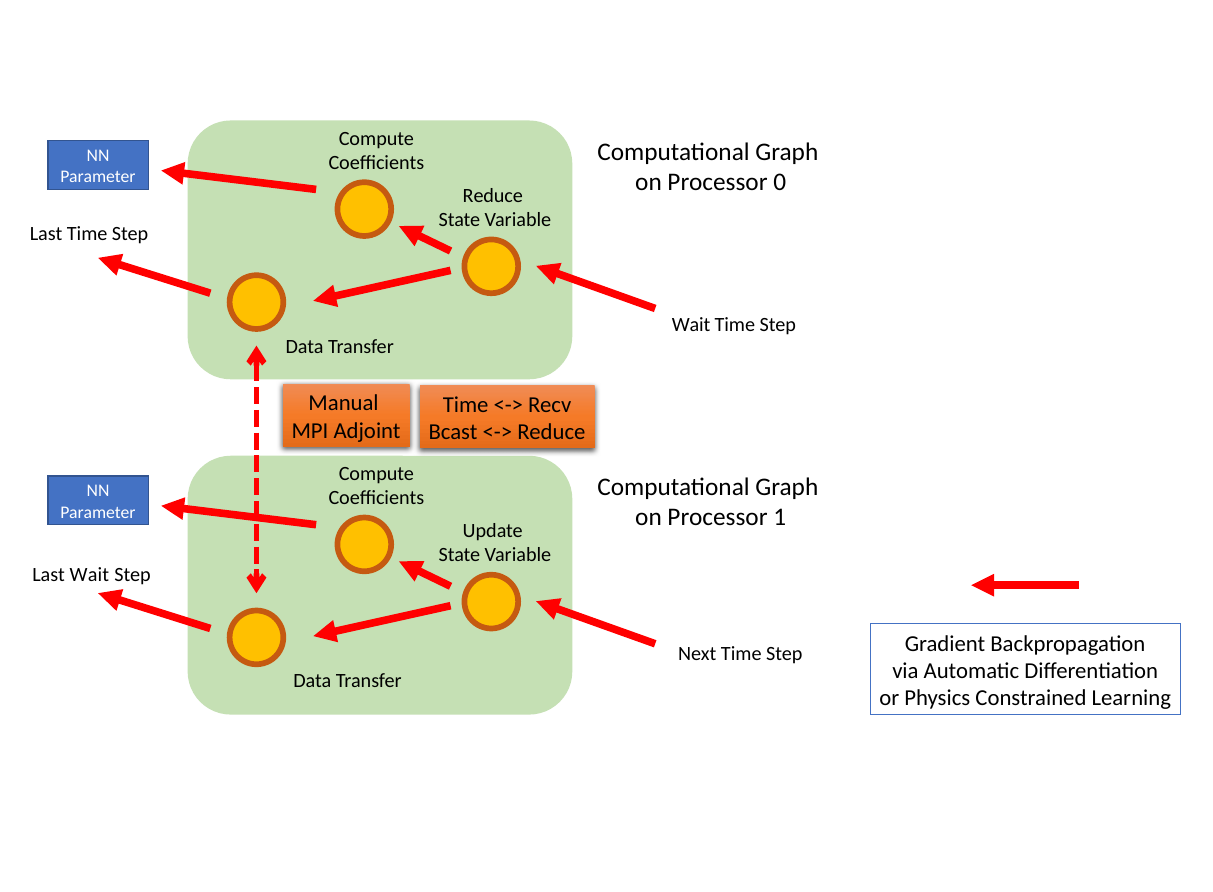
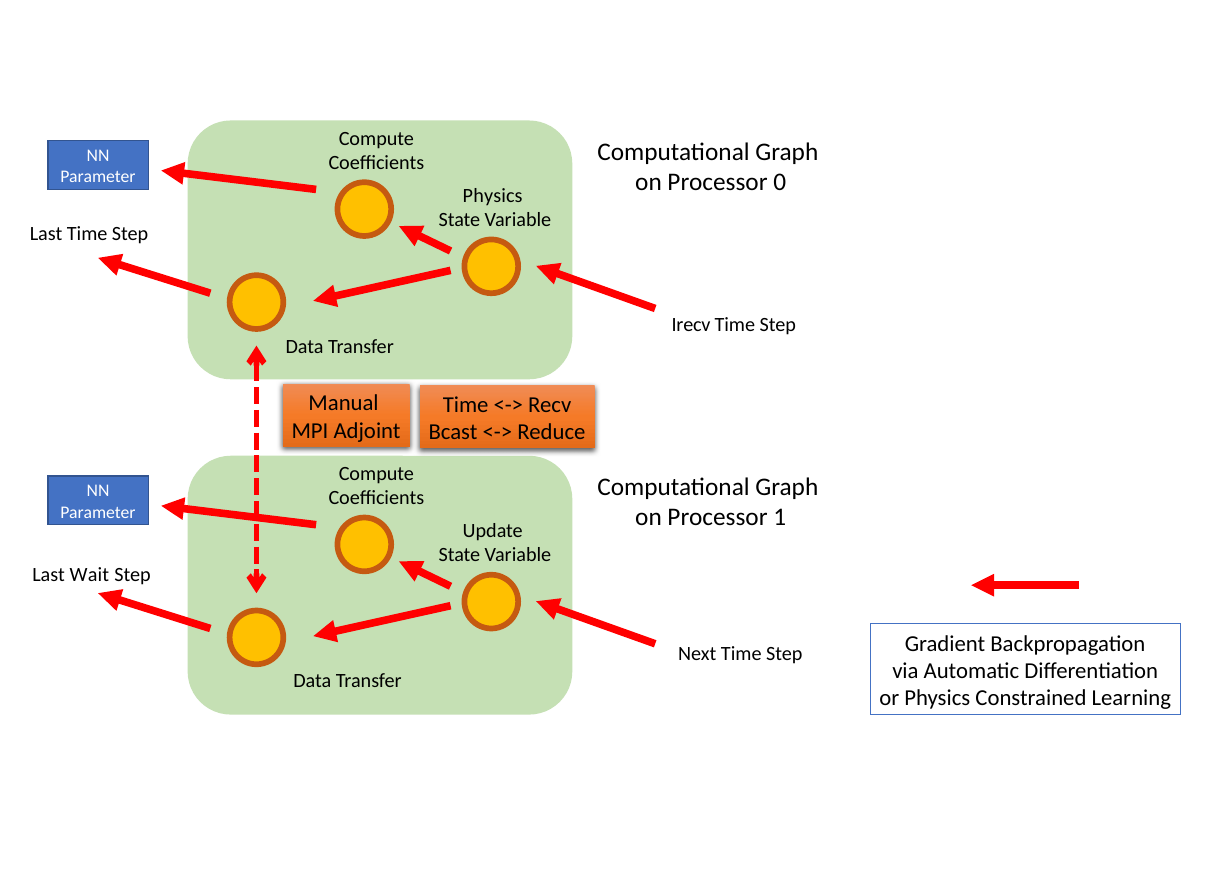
Reduce at (493, 195): Reduce -> Physics
Wait at (691, 325): Wait -> Irecv
